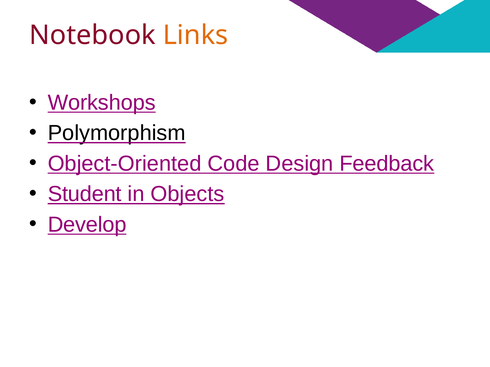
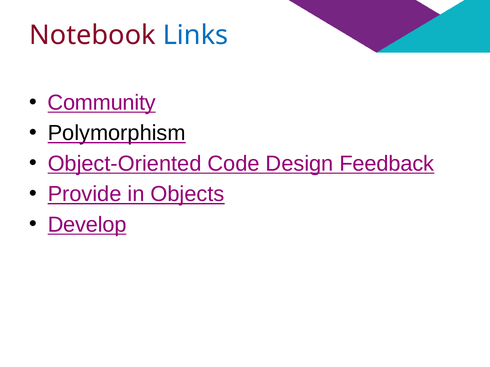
Links colour: orange -> blue
Workshops: Workshops -> Community
Student: Student -> Provide
